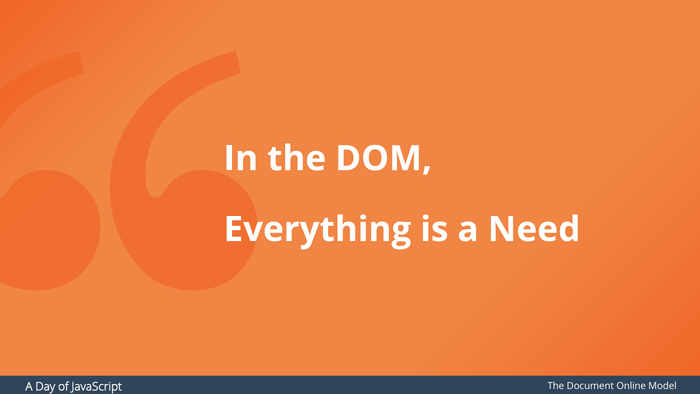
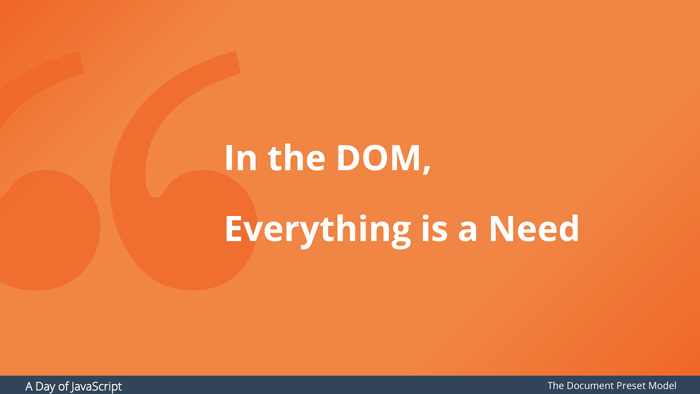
Online: Online -> Preset
